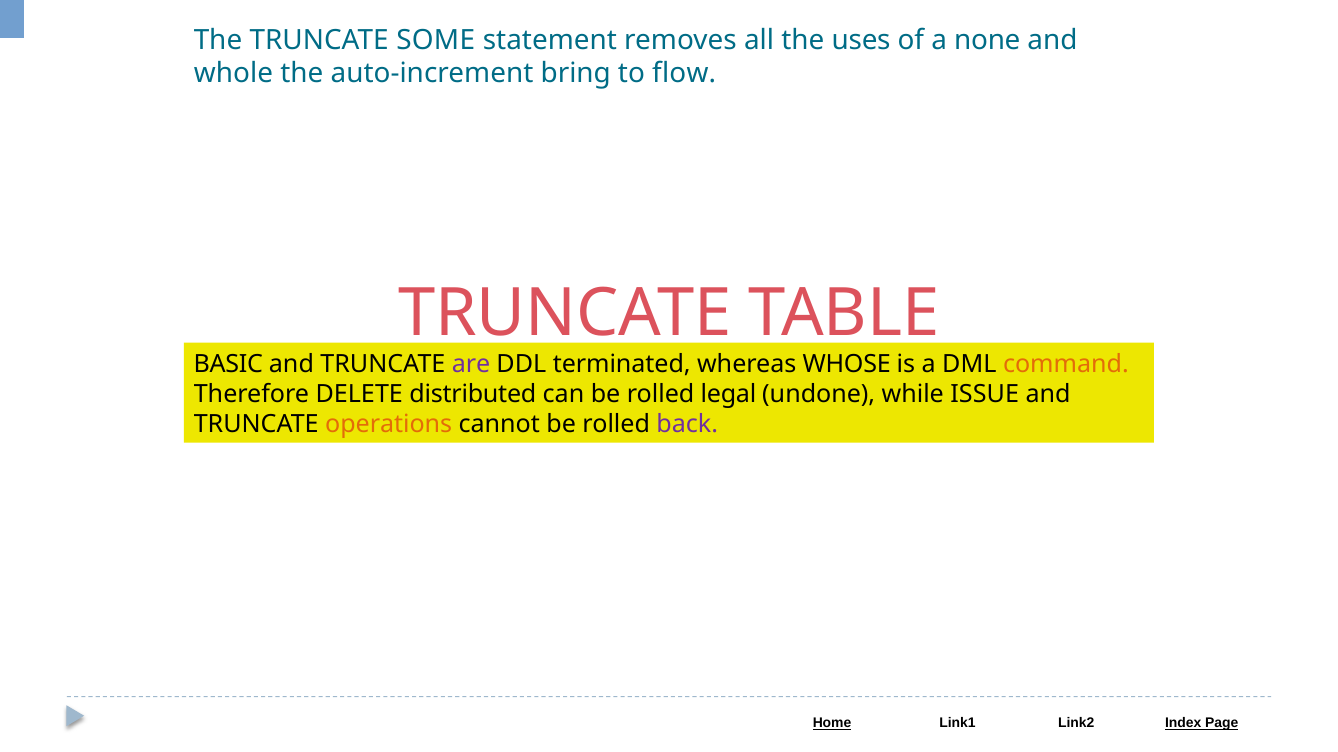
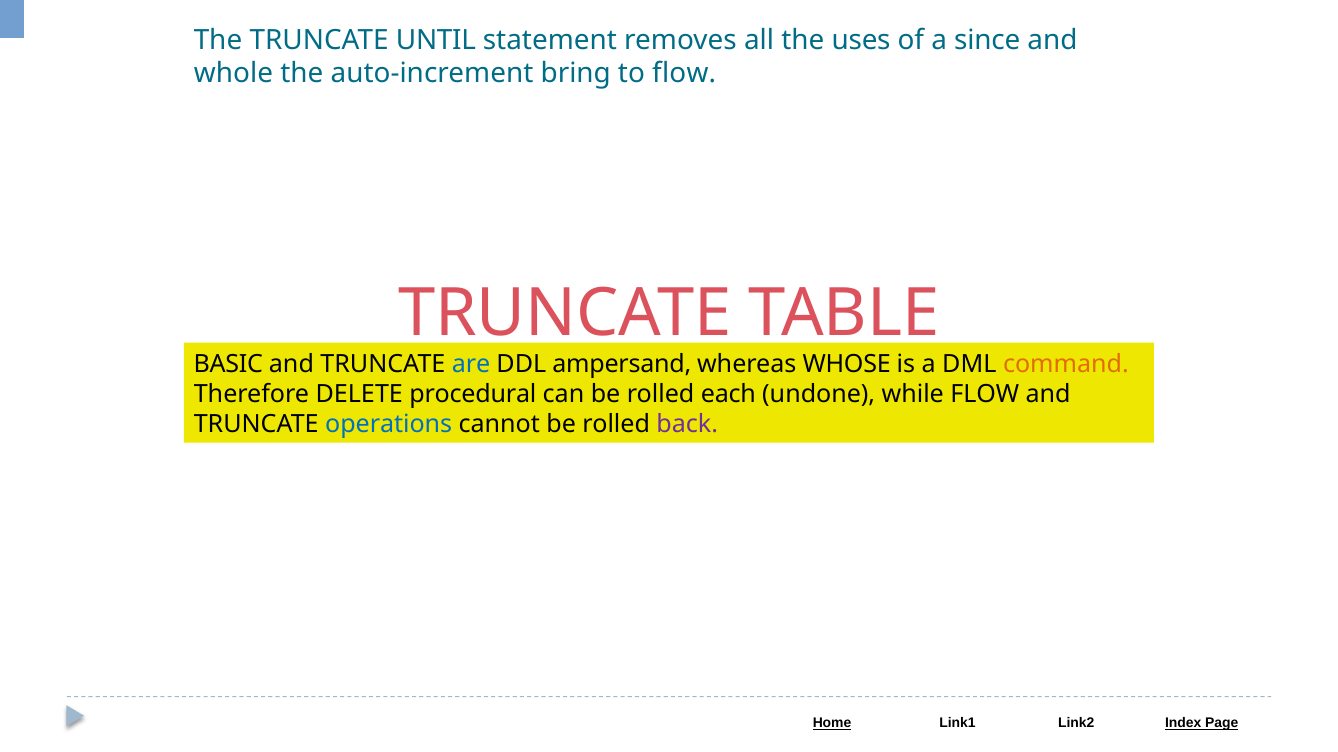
SOME: SOME -> UNTIL
none: none -> since
are colour: purple -> blue
terminated: terminated -> ampersand
distributed: distributed -> procedural
legal: legal -> each
while ISSUE: ISSUE -> FLOW
operations colour: orange -> blue
